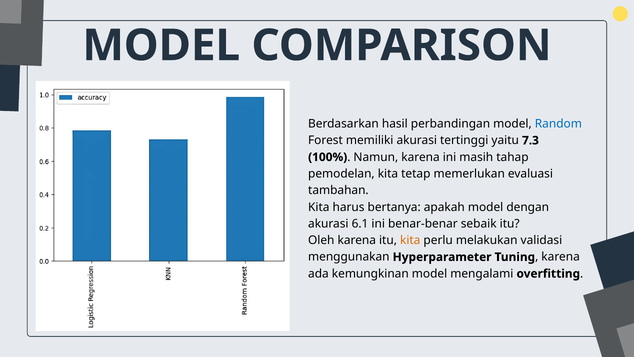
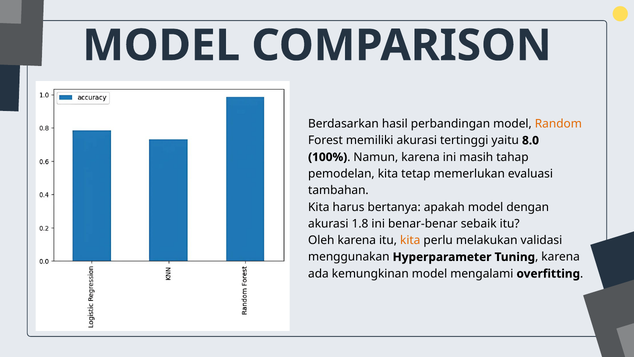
Random colour: blue -> orange
7.3: 7.3 -> 8.0
6.1: 6.1 -> 1.8
